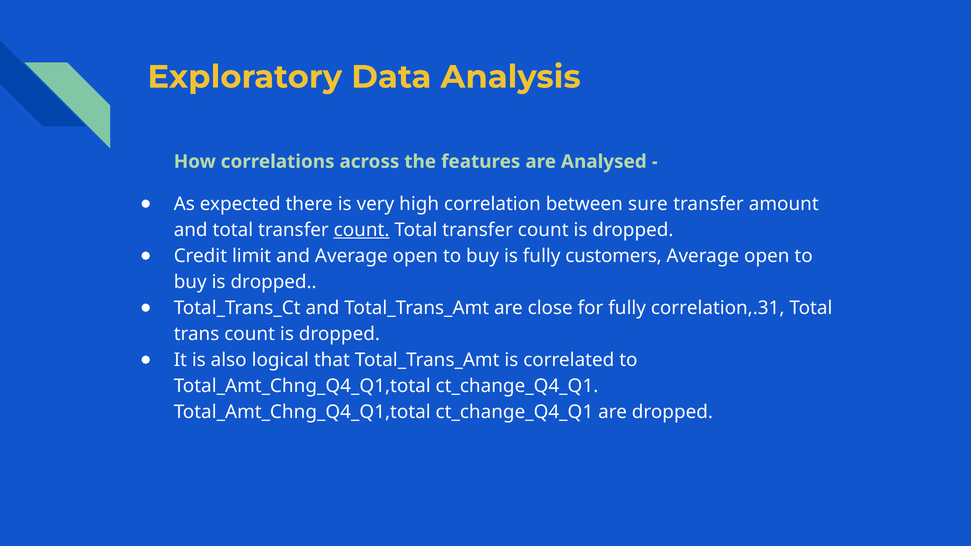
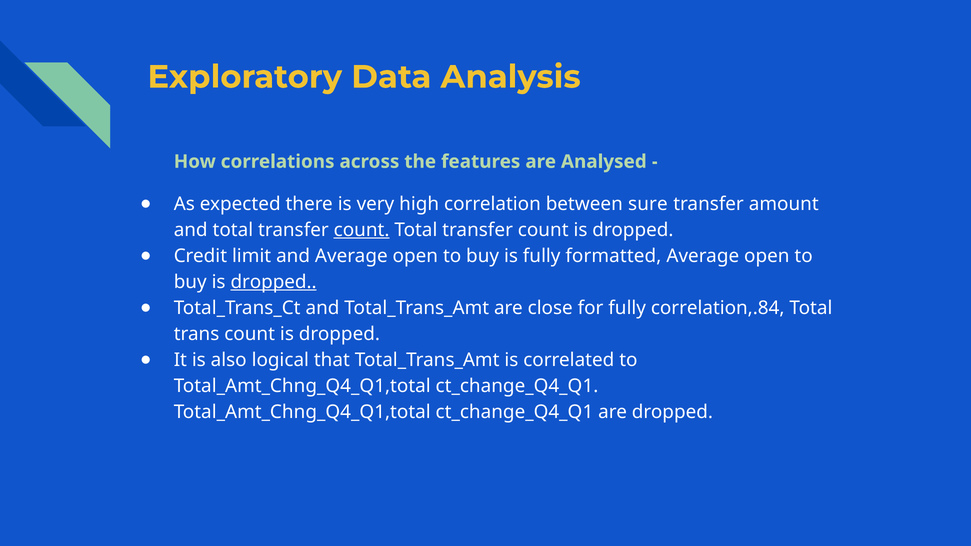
customers: customers -> formatted
dropped at (274, 282) underline: none -> present
correlation,.31: correlation,.31 -> correlation,.84
